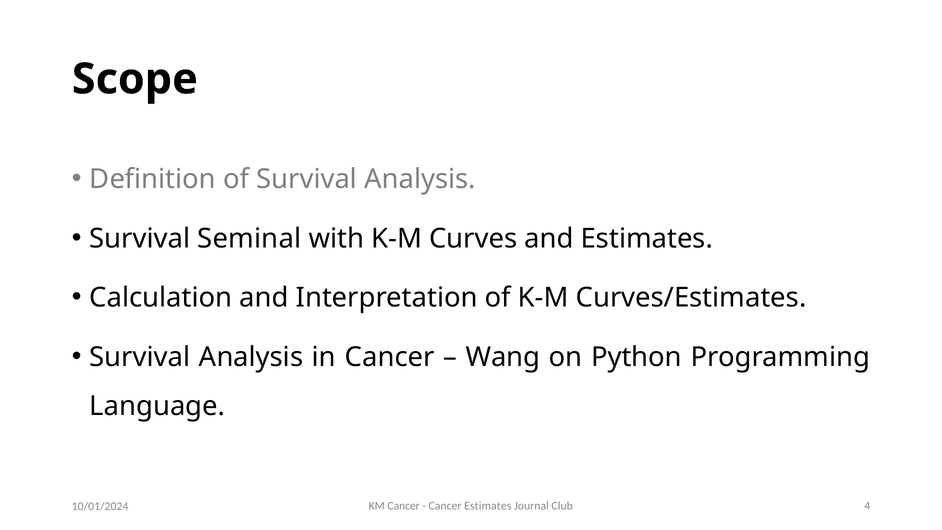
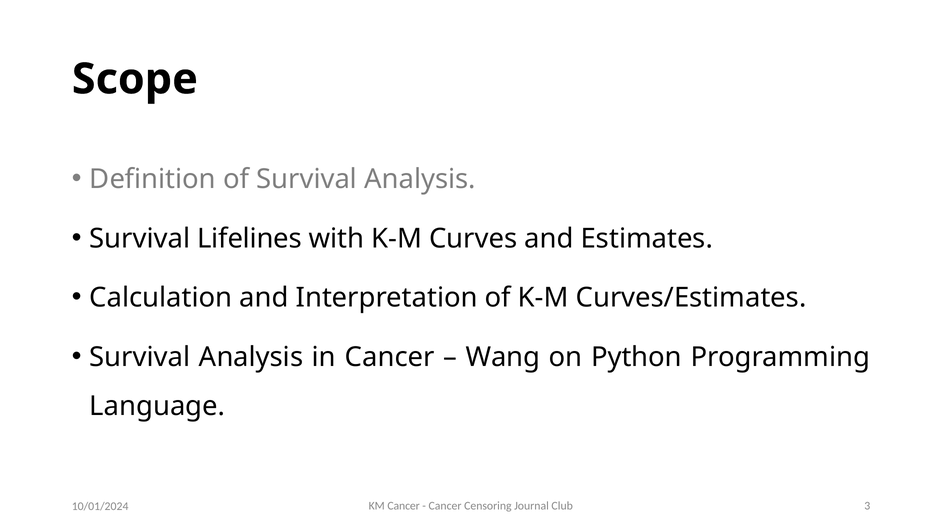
Seminal: Seminal -> Lifelines
Cancer Estimates: Estimates -> Censoring
4: 4 -> 3
